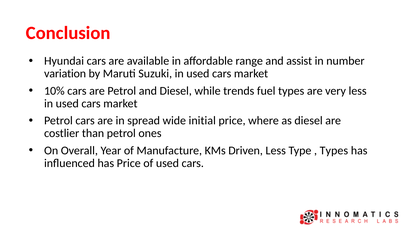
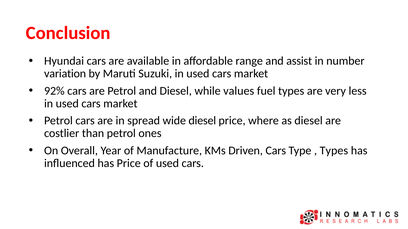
10%: 10% -> 92%
trends: trends -> values
wide initial: initial -> diesel
Driven Less: Less -> Cars
